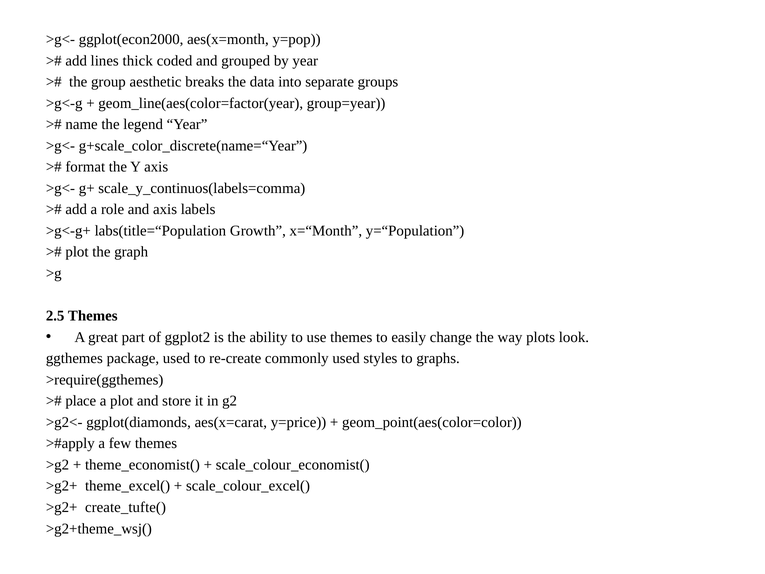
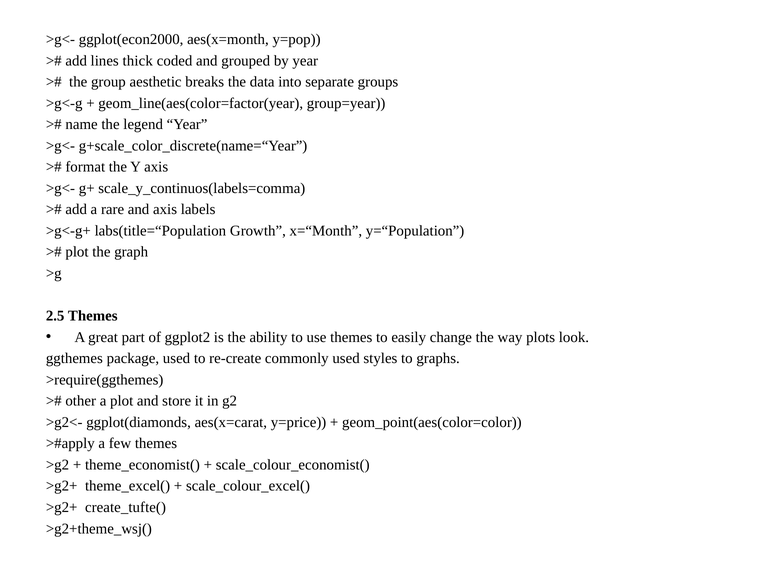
role: role -> rare
place: place -> other
